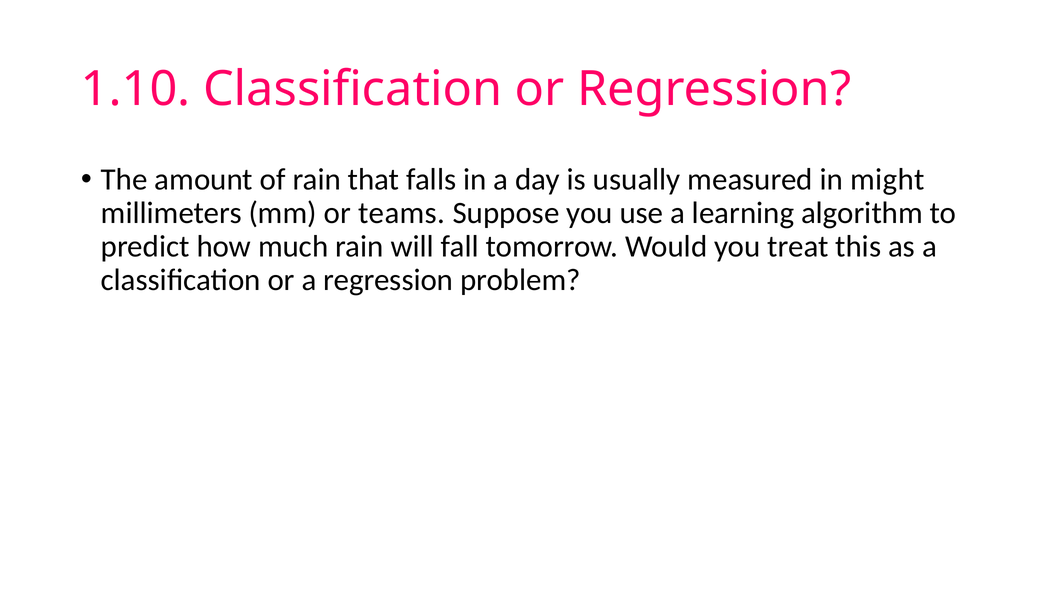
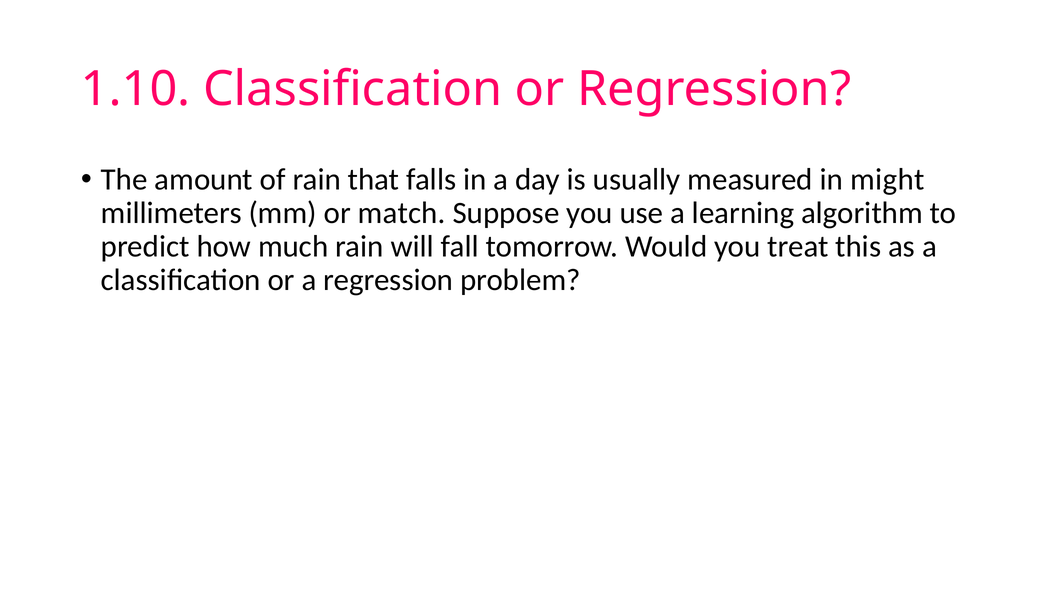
teams: teams -> match
